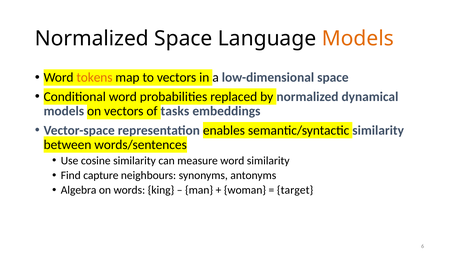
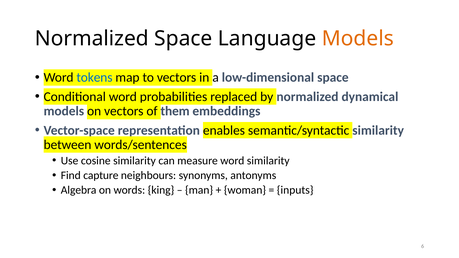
tokens colour: orange -> blue
tasks: tasks -> them
target: target -> inputs
